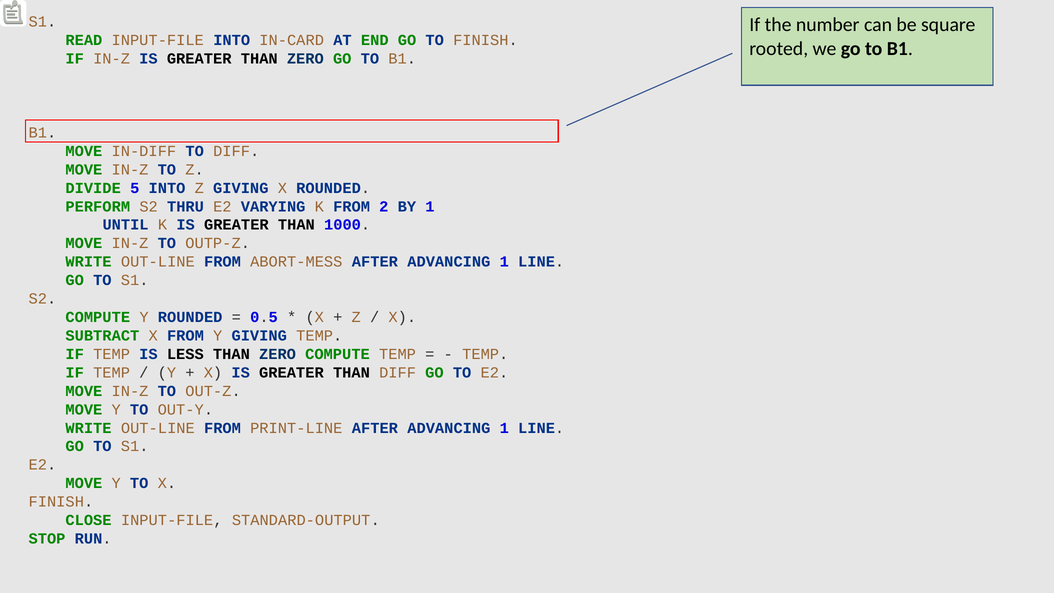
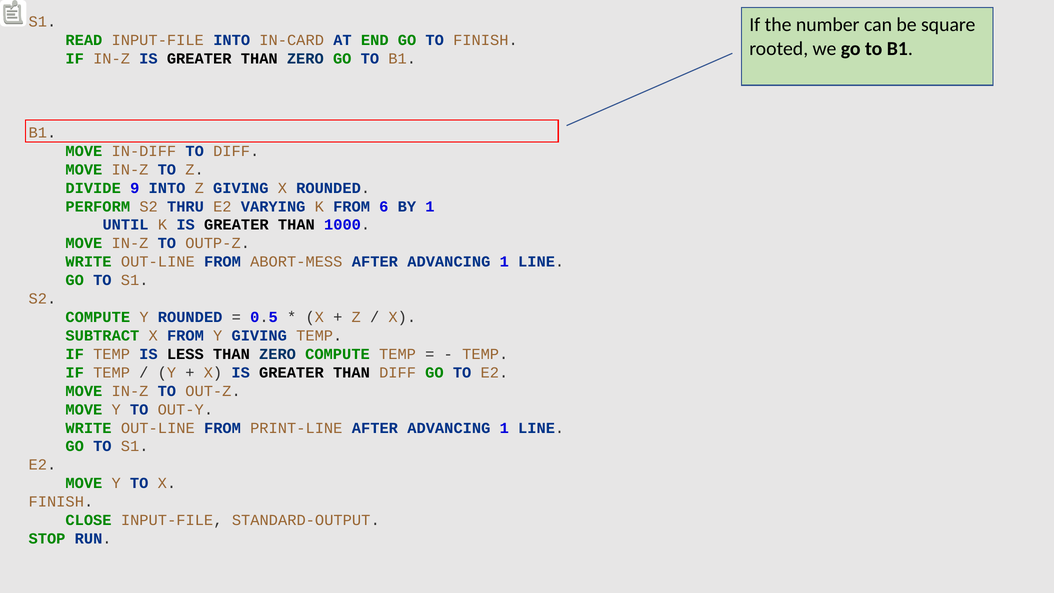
5: 5 -> 9
2: 2 -> 6
